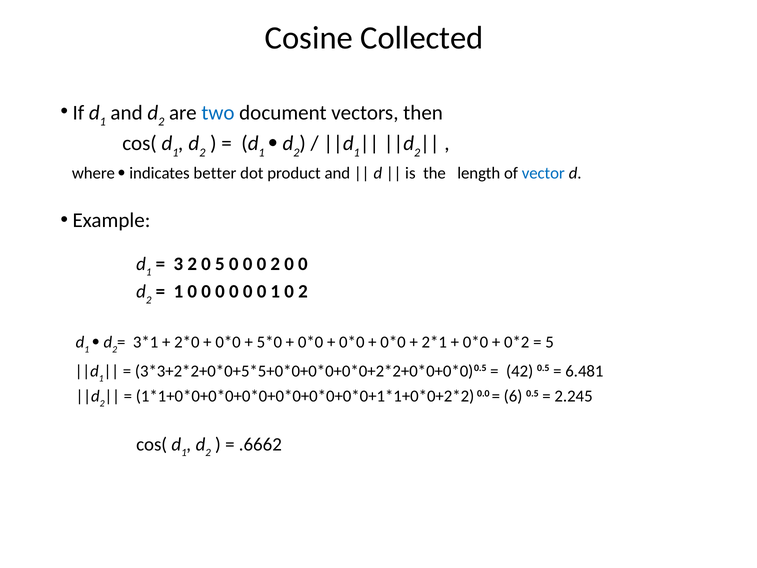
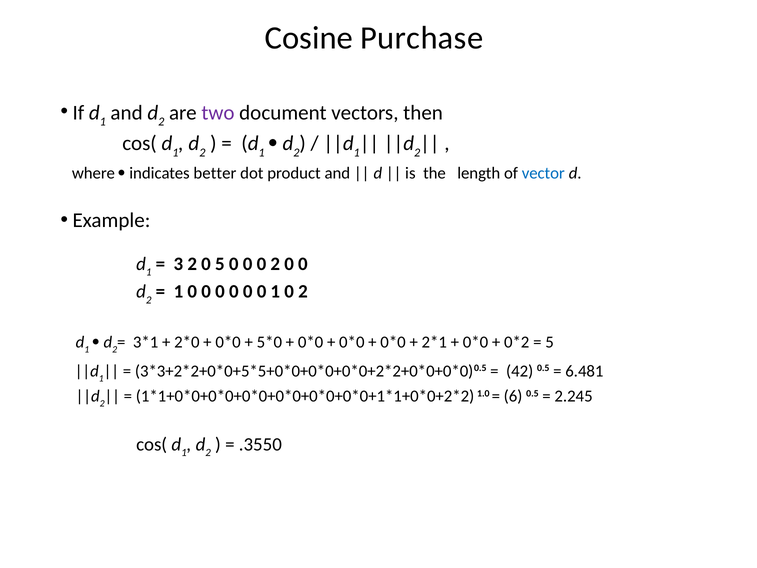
Collected: Collected -> Purchase
two colour: blue -> purple
0.0: 0.0 -> 1.0
.6662: .6662 -> .3550
